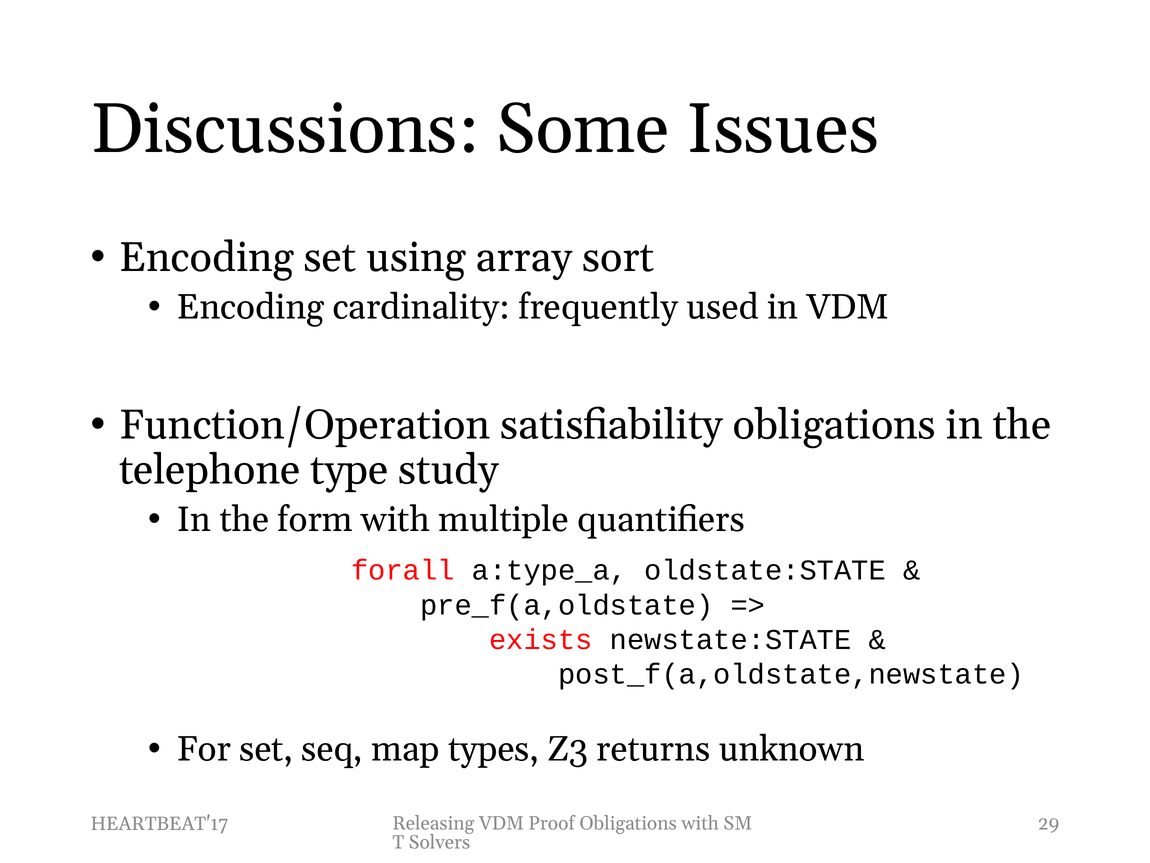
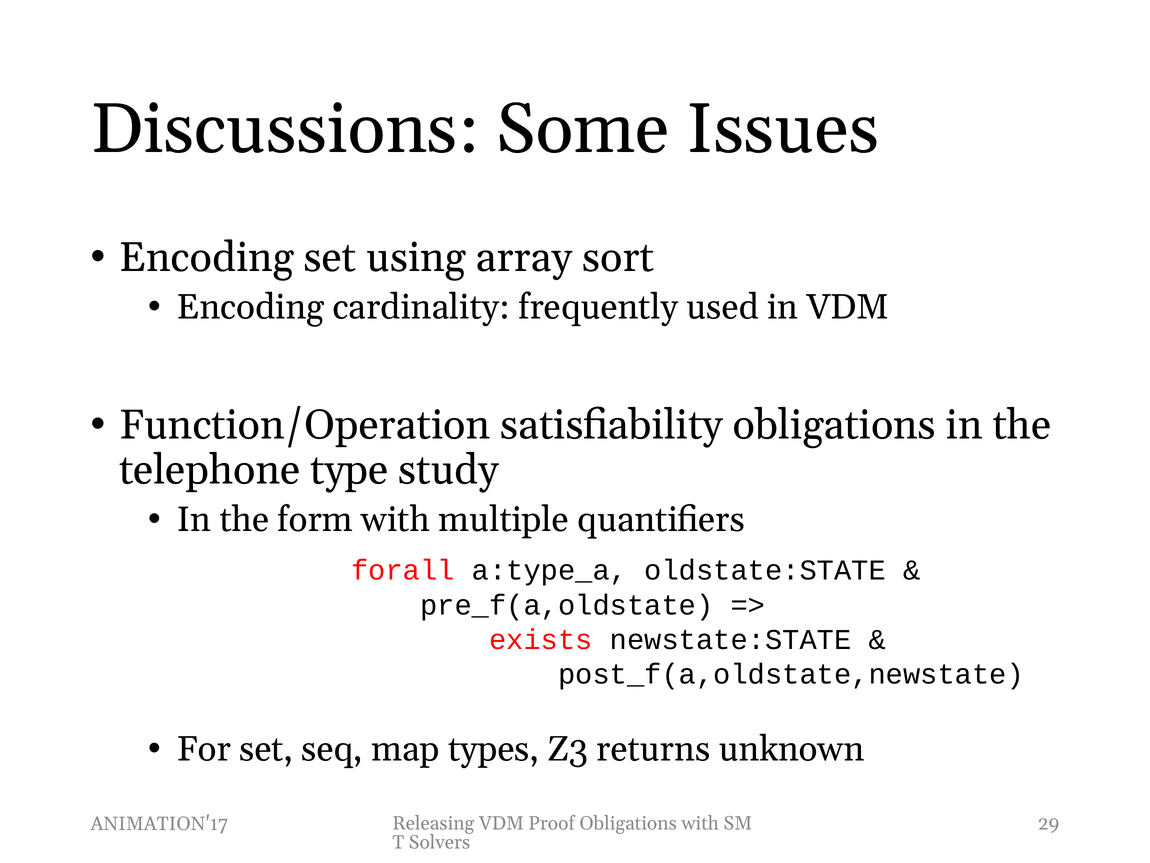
HEARTBEAT'17: HEARTBEAT'17 -> ANIMATION'17
